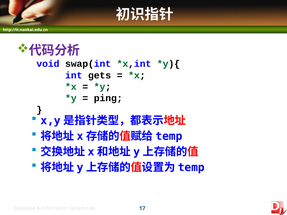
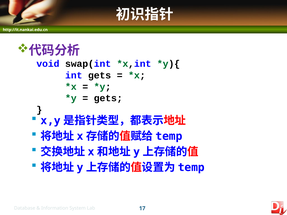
ping at (108, 98): ping -> gets
